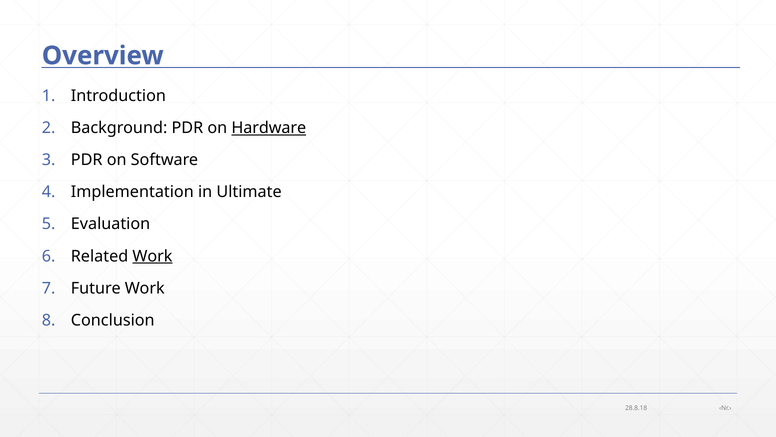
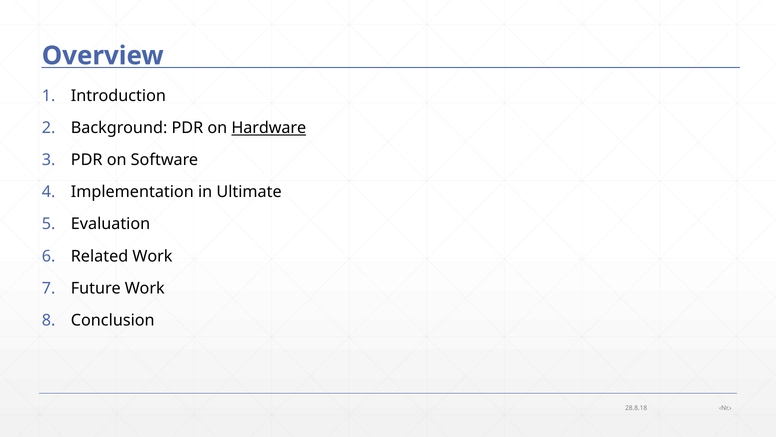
Work at (152, 256) underline: present -> none
